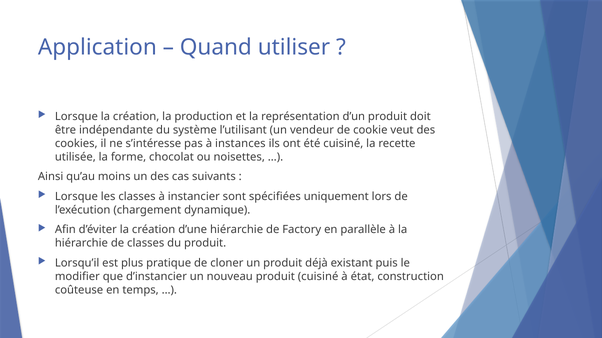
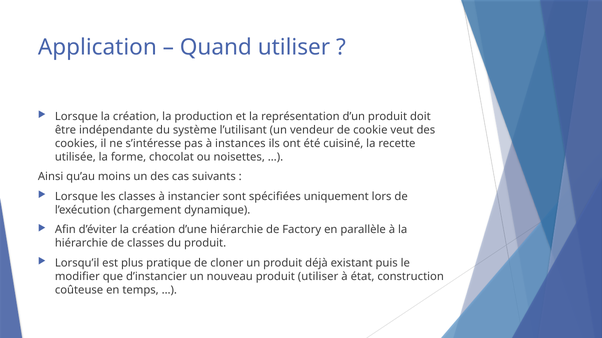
produit cuisiné: cuisiné -> utiliser
